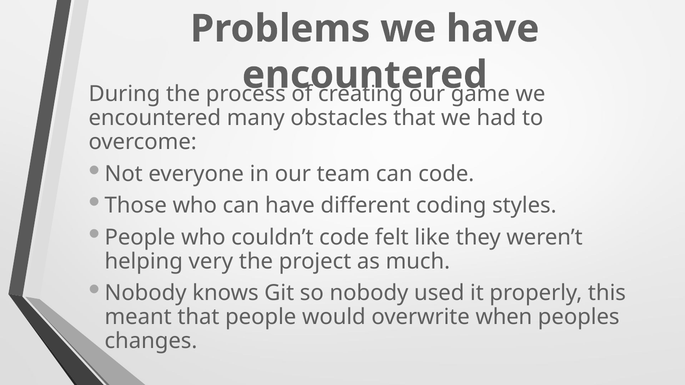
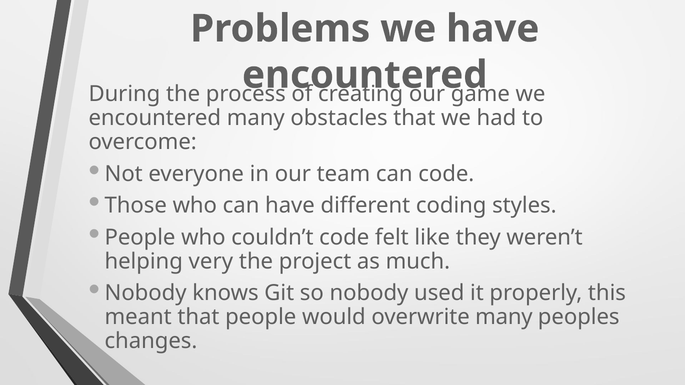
overwrite when: when -> many
